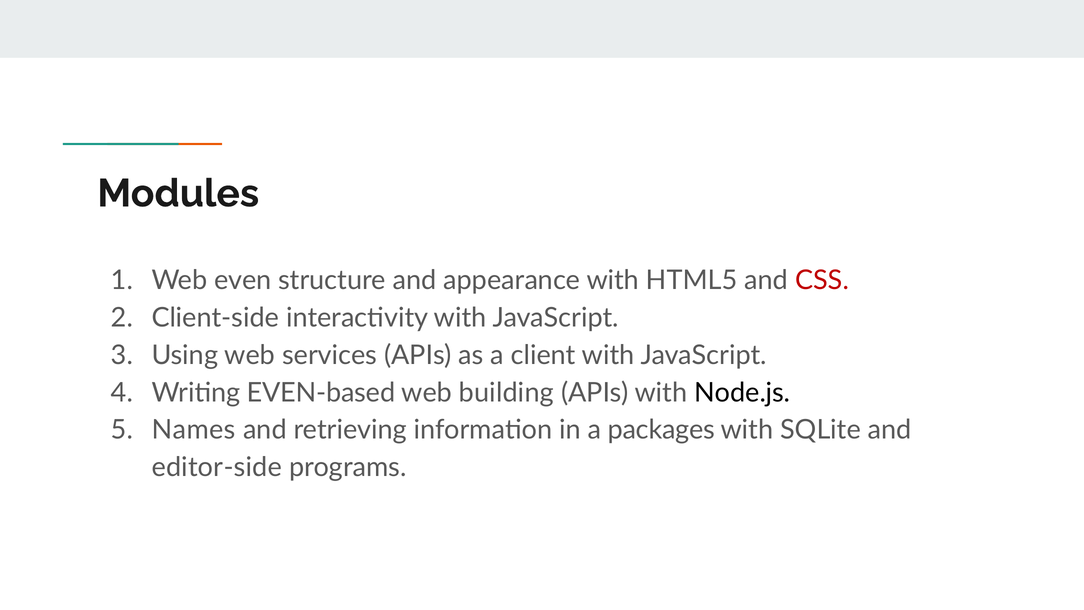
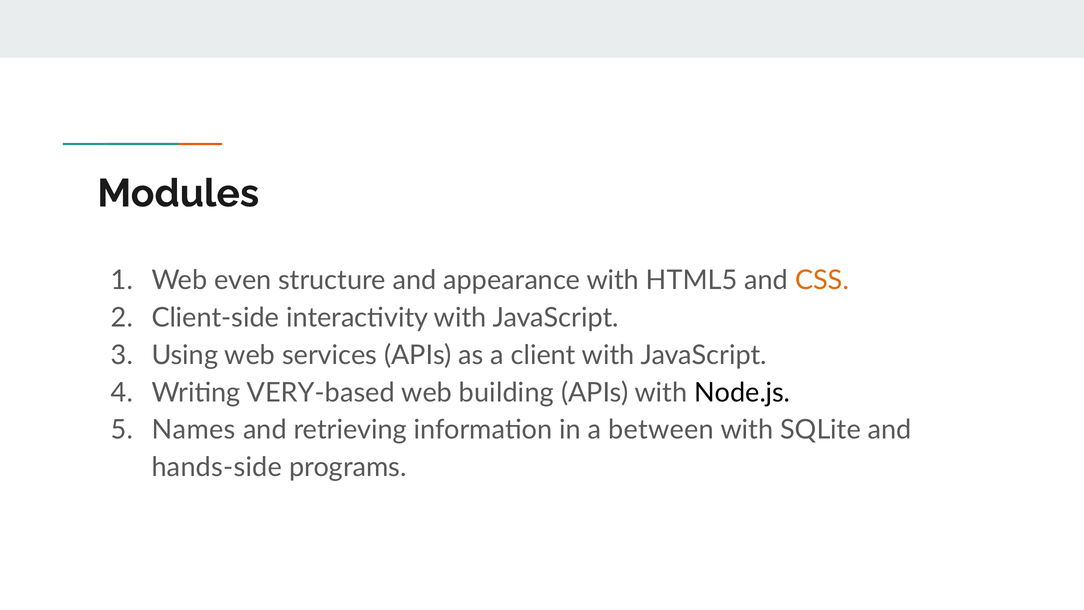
CSS colour: red -> orange
EVEN-based: EVEN-based -> VERY-based
packages: packages -> between
editor-side: editor-side -> hands-side
